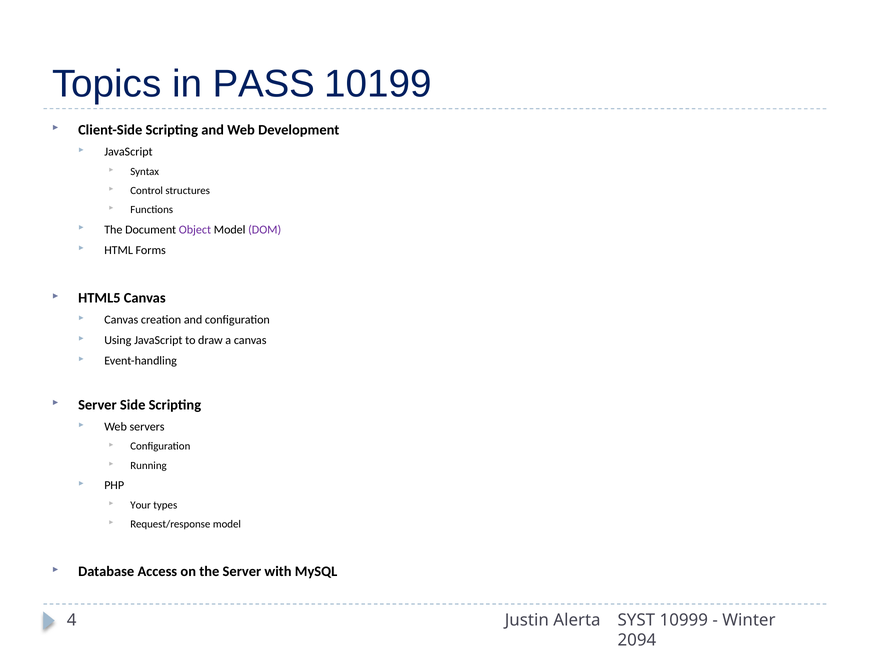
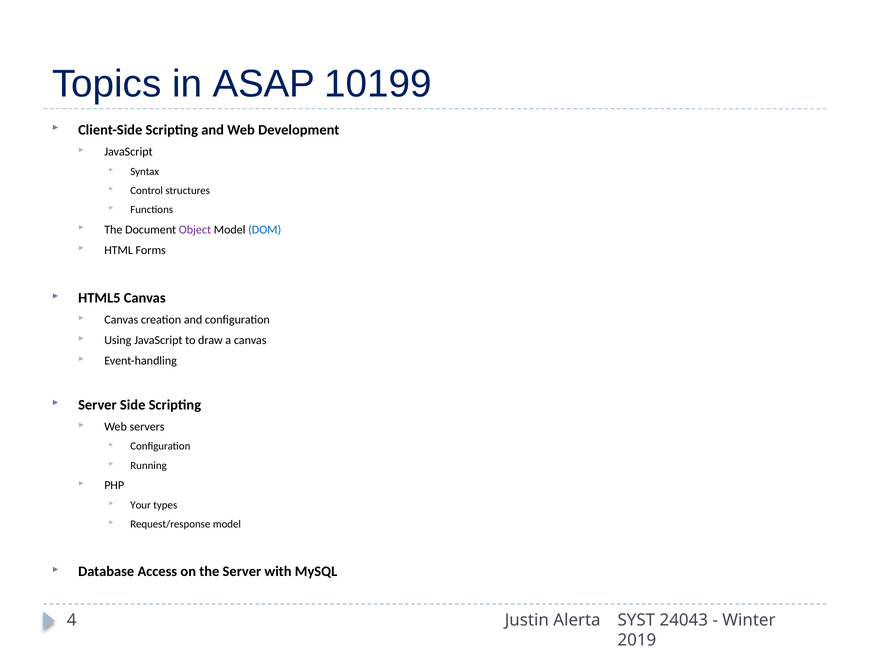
PASS: PASS -> ASAP
DOM colour: purple -> blue
10999: 10999 -> 24043
2094: 2094 -> 2019
